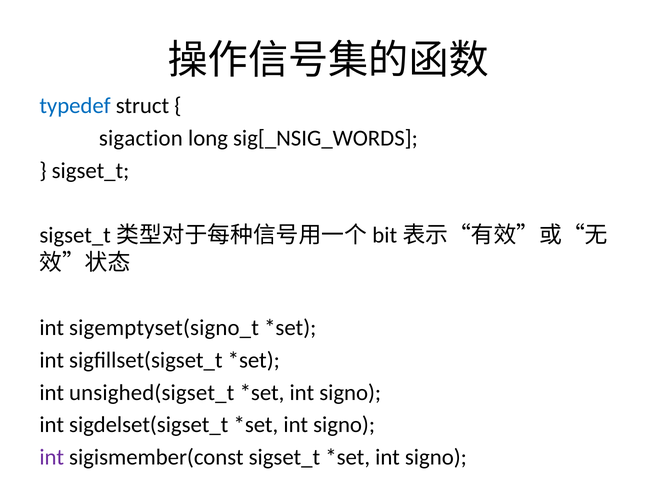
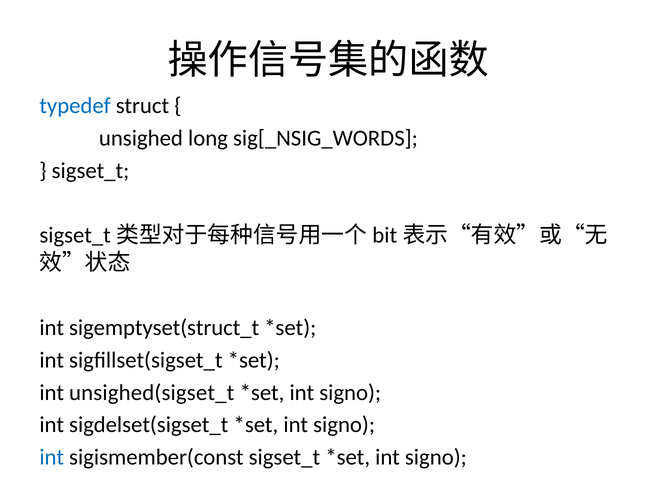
sigaction: sigaction -> unsighed
sigemptyset(signo_t: sigemptyset(signo_t -> sigemptyset(struct_t
int at (52, 458) colour: purple -> blue
